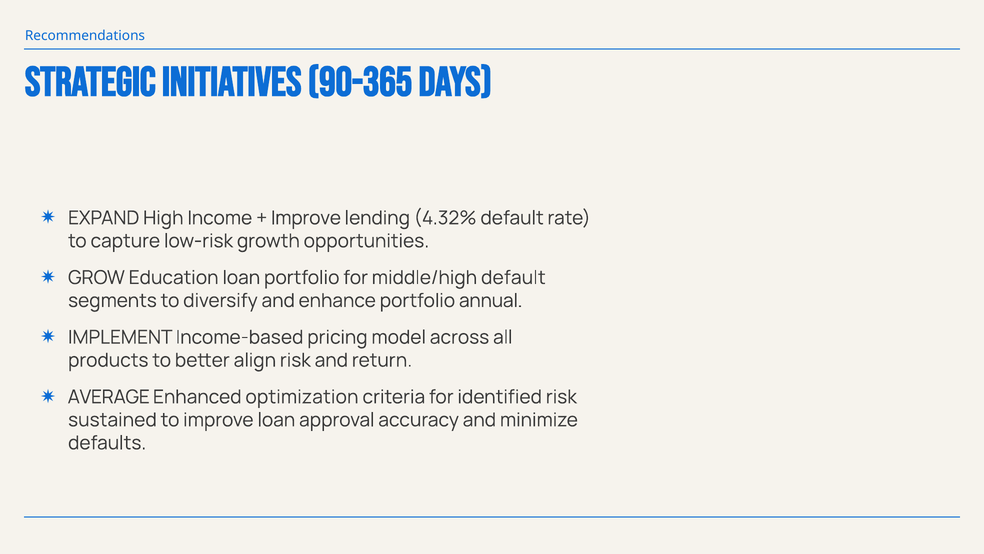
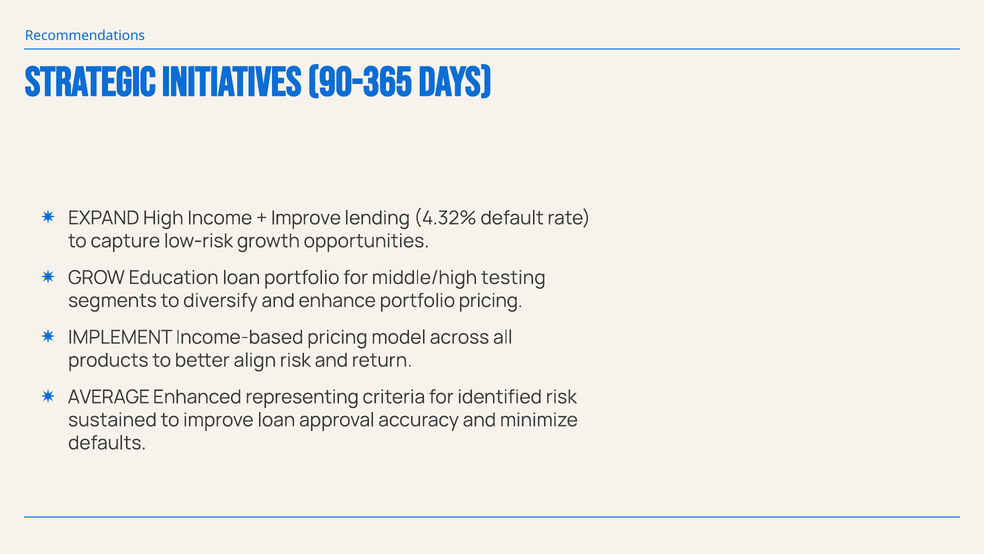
middle/high default: default -> testing
portfolio annual: annual -> pricing
optimization: optimization -> representing
